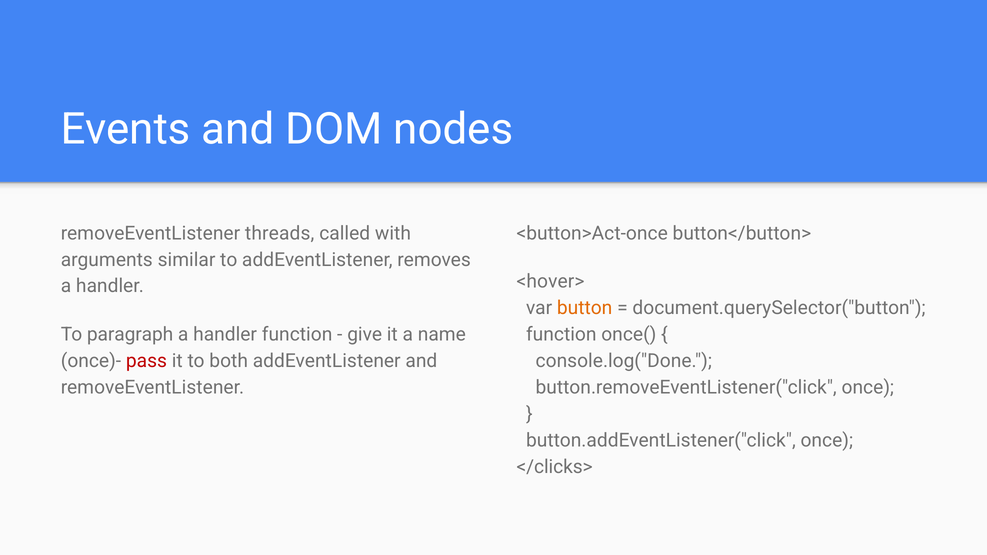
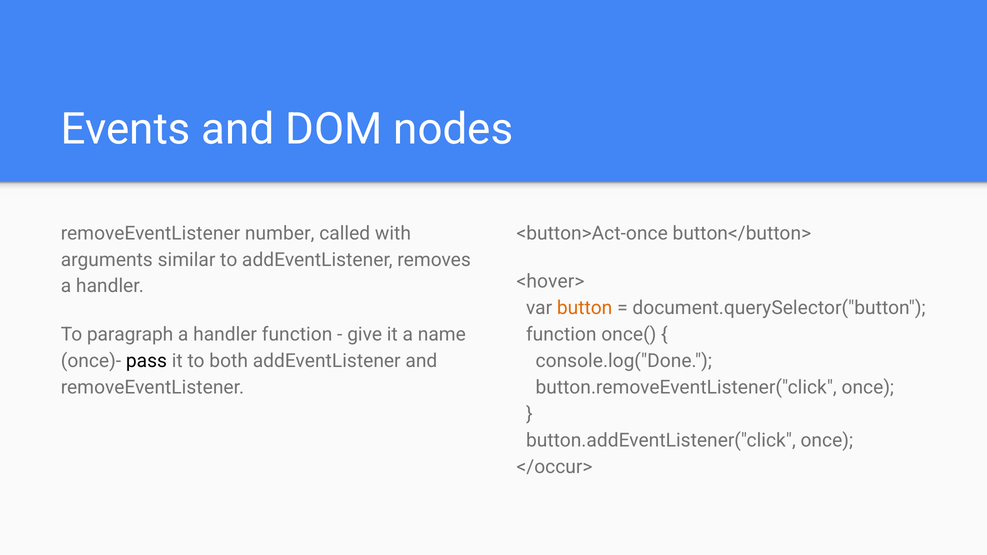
threads: threads -> number
pass colour: red -> black
</clicks>: </clicks> -> </occur>
